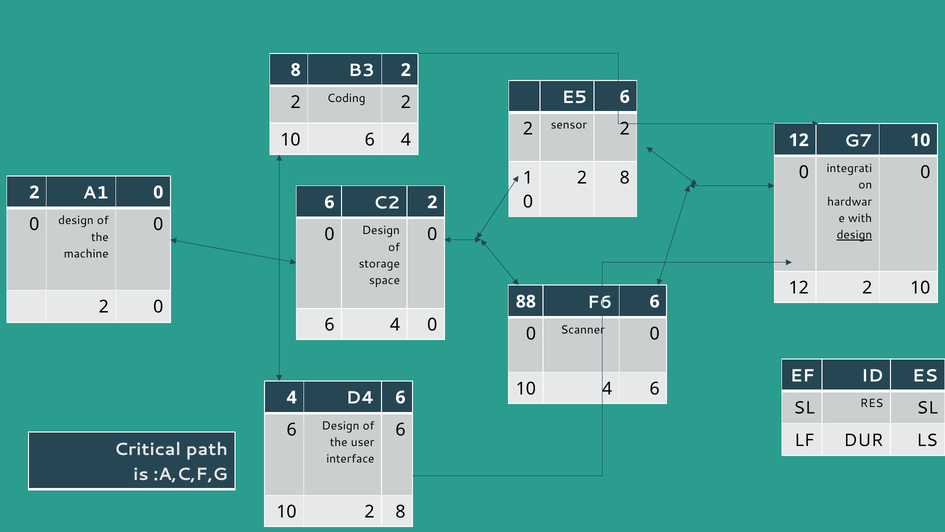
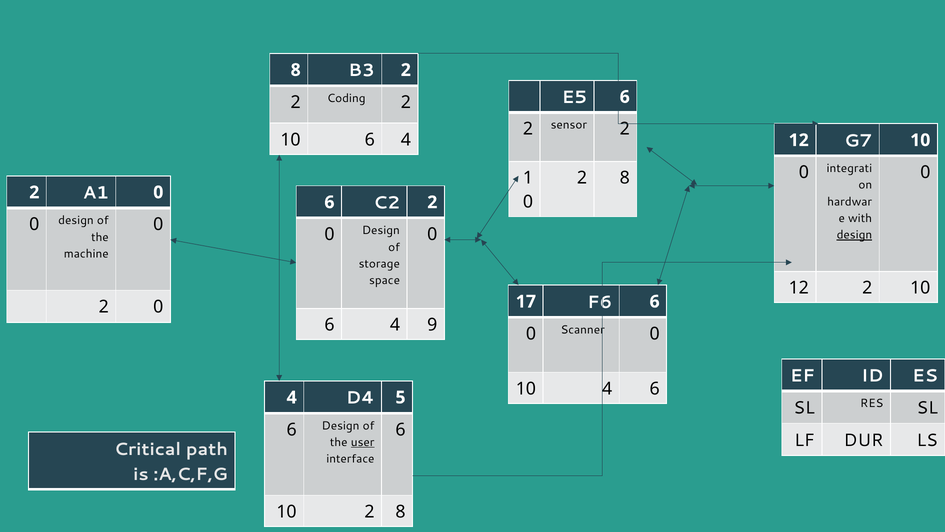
88: 88 -> 17
4 0: 0 -> 9
D4 6: 6 -> 5
user underline: none -> present
